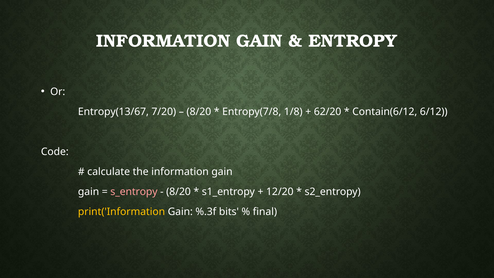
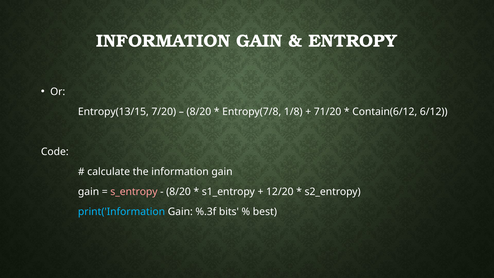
Entropy(13/67: Entropy(13/67 -> Entropy(13/15
62/20: 62/20 -> 71/20
print('Information colour: yellow -> light blue
final: final -> best
